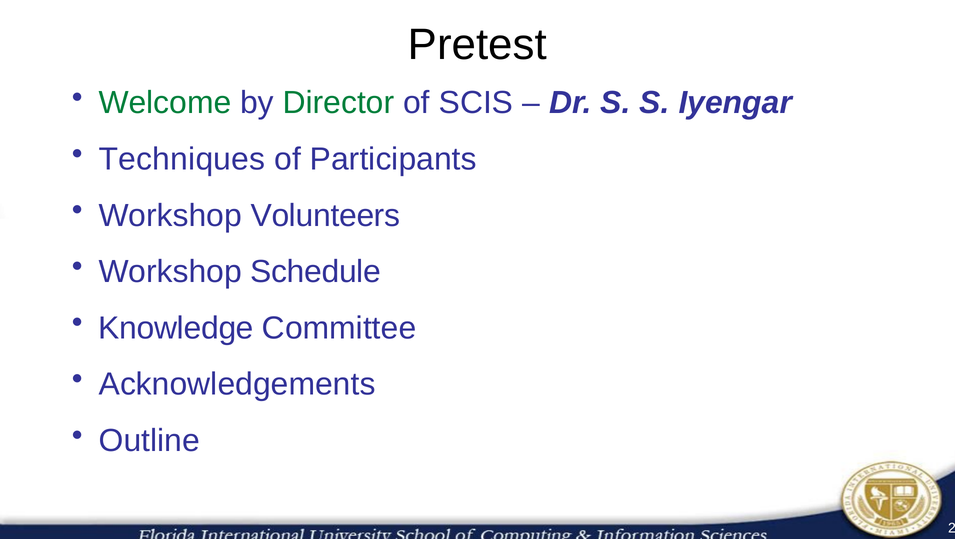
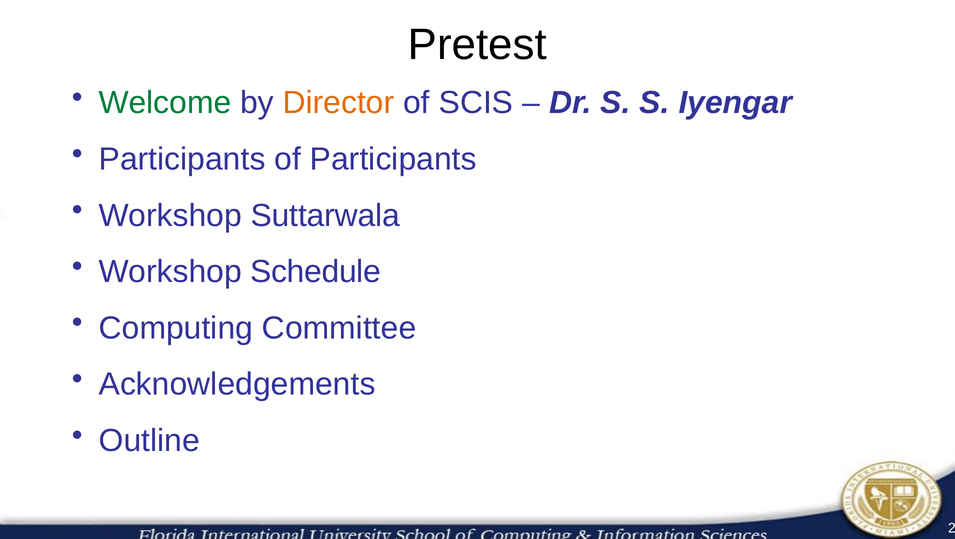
Director colour: green -> orange
Techniques at (182, 159): Techniques -> Participants
Volunteers: Volunteers -> Suttarwala
Knowledge: Knowledge -> Computing
